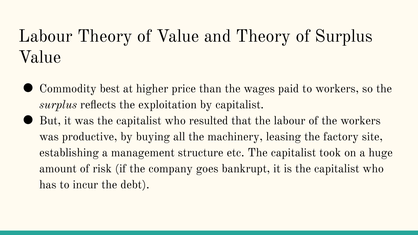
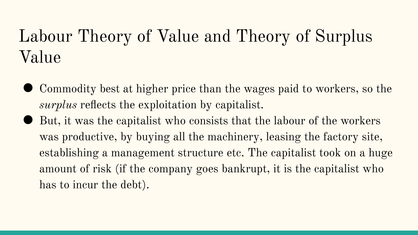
resulted: resulted -> consists
